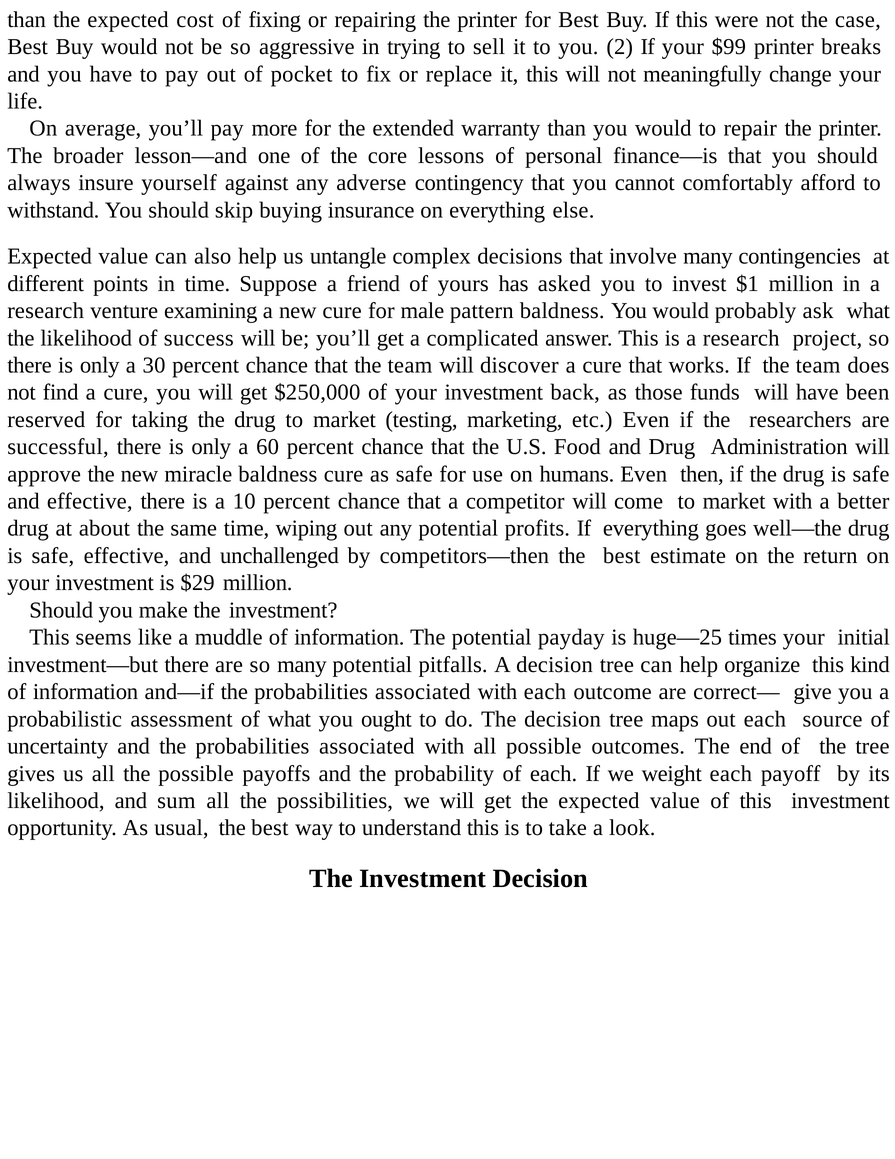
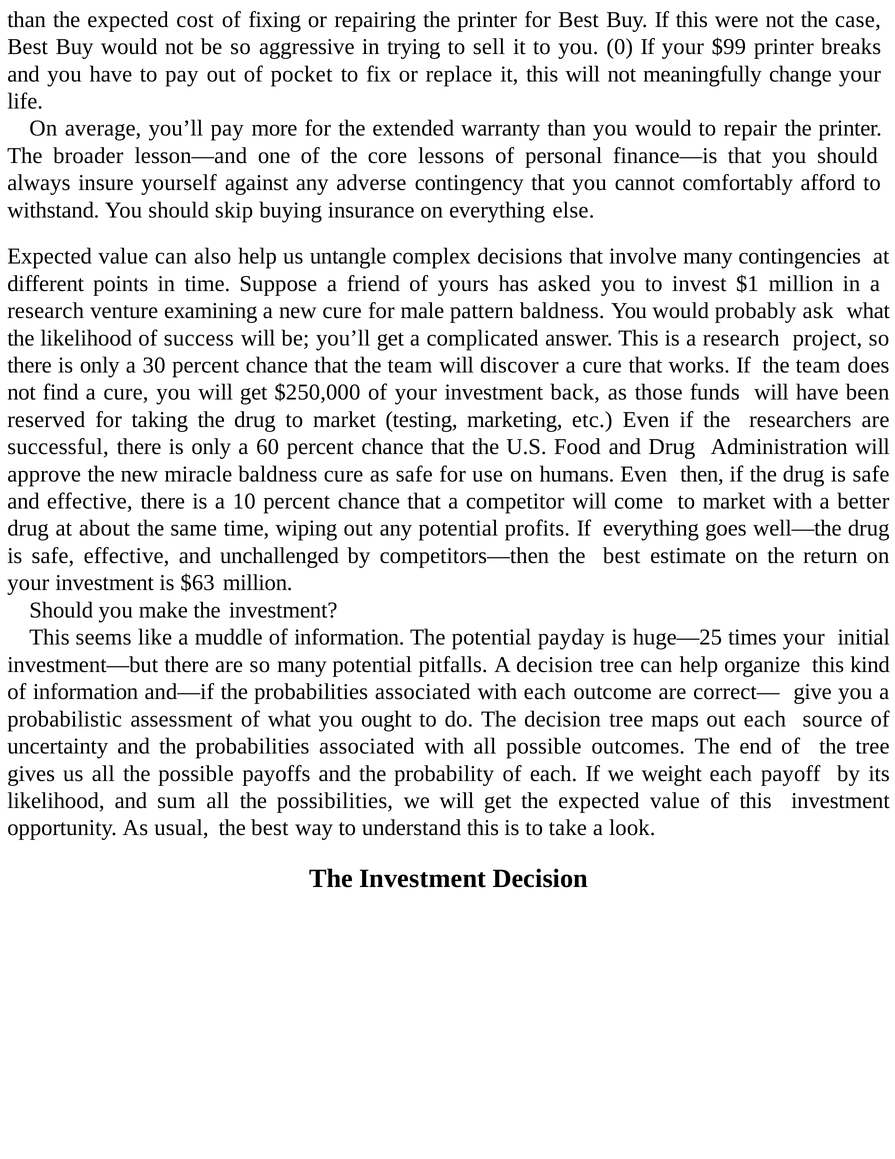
2: 2 -> 0
$29: $29 -> $63
